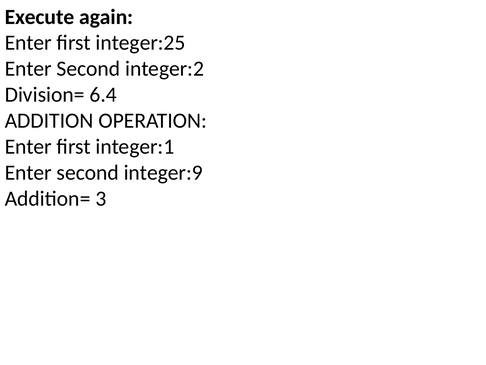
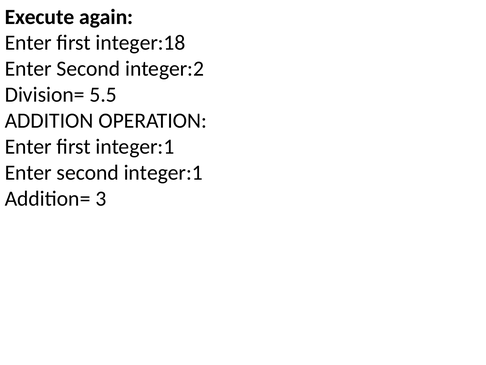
integer:25: integer:25 -> integer:18
6.4: 6.4 -> 5.5
second integer:9: integer:9 -> integer:1
